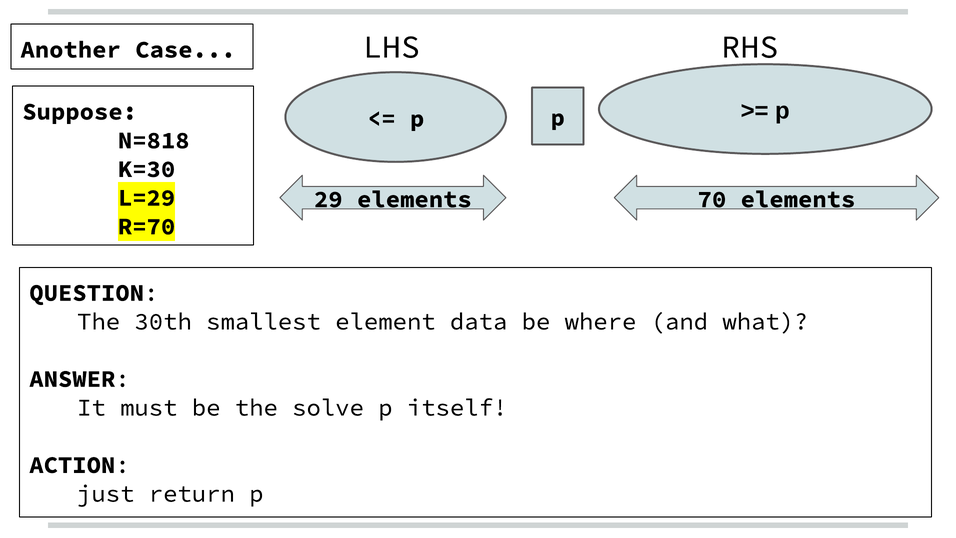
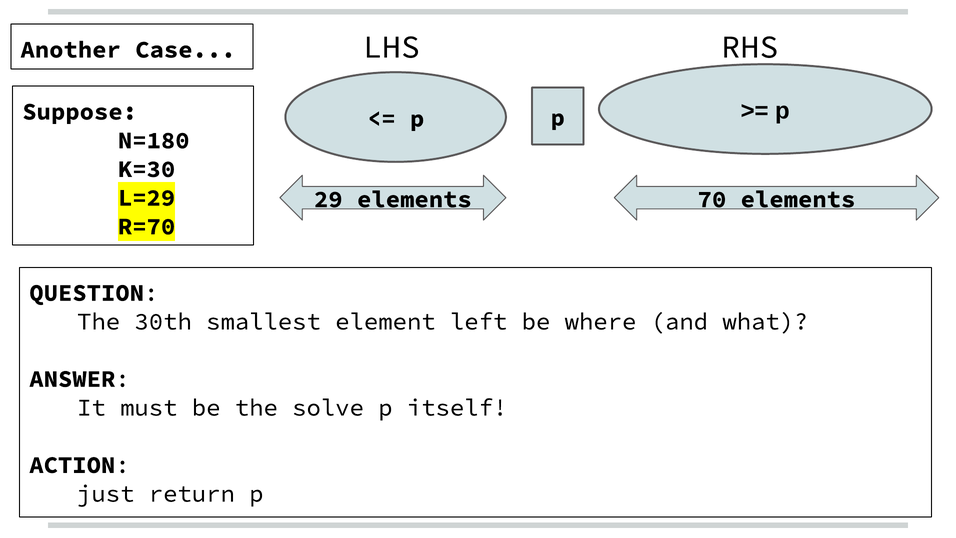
N=818: N=818 -> N=180
data: data -> left
